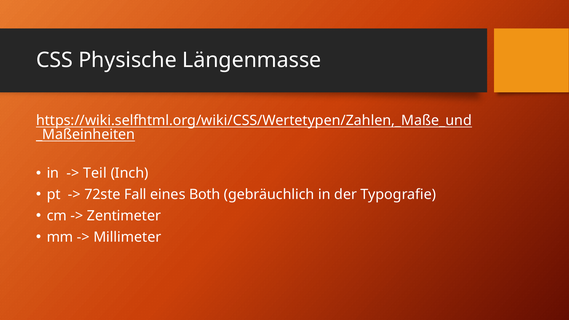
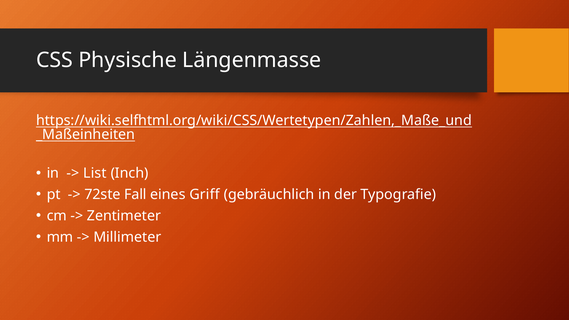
Teil: Teil -> List
Both: Both -> Griff
